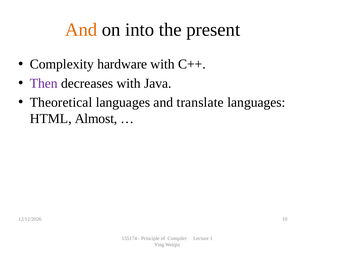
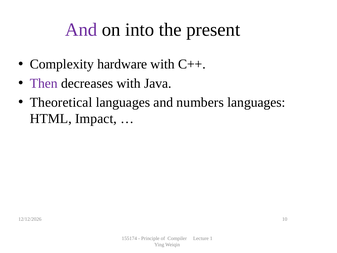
And at (81, 30) colour: orange -> purple
translate: translate -> numbers
Almost: Almost -> Impact
